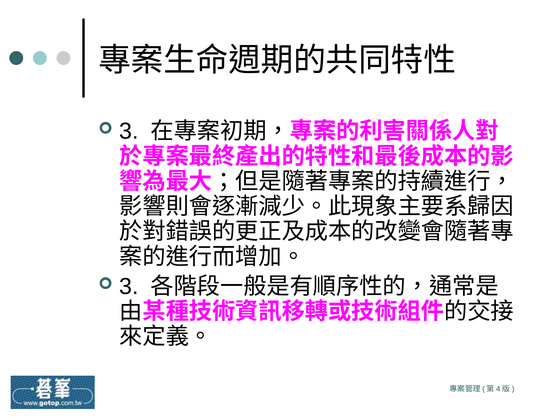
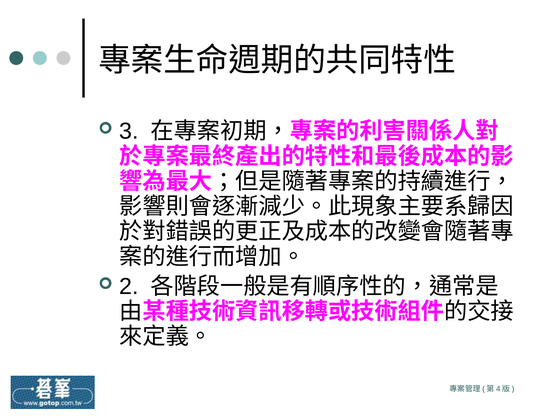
3 at (129, 286): 3 -> 2
